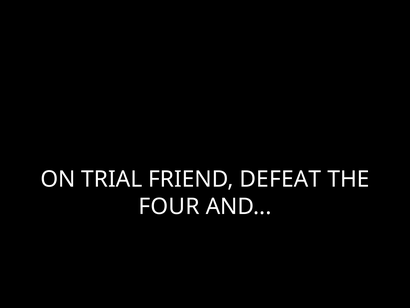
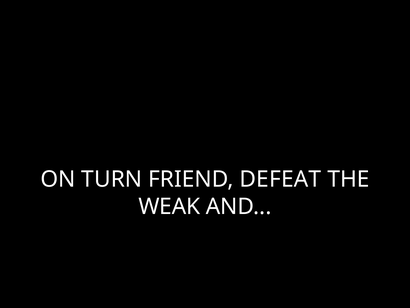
TRIAL: TRIAL -> TURN
FOUR: FOUR -> WEAK
